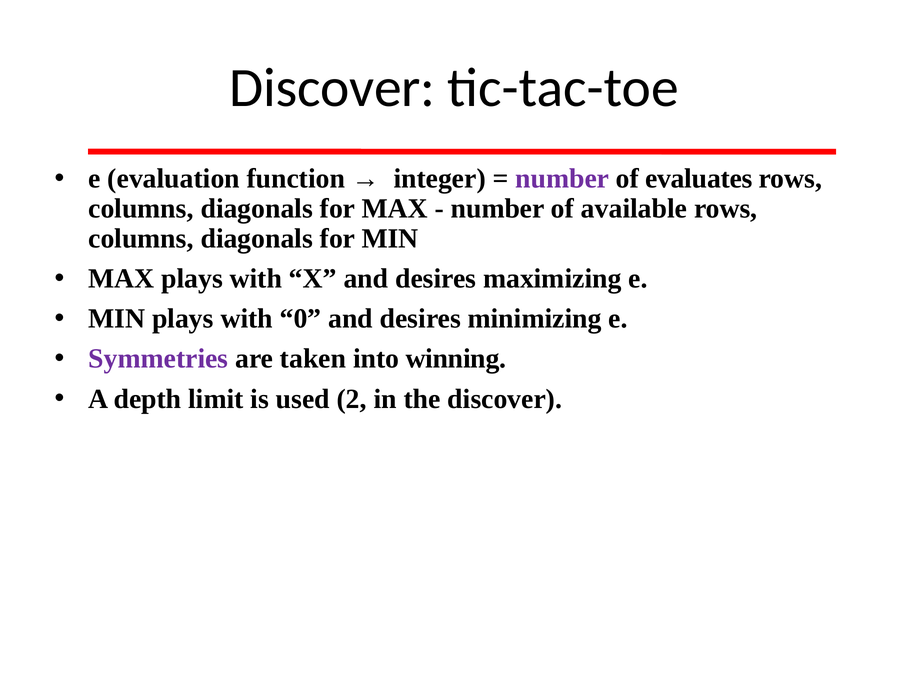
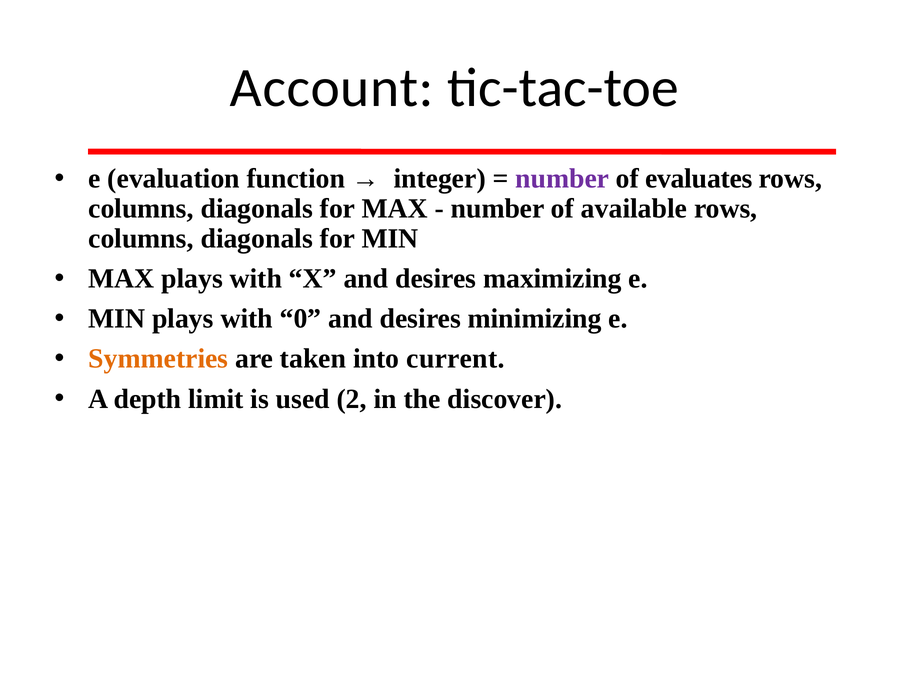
Discover at (332, 88): Discover -> Account
Symmetries colour: purple -> orange
winning: winning -> current
